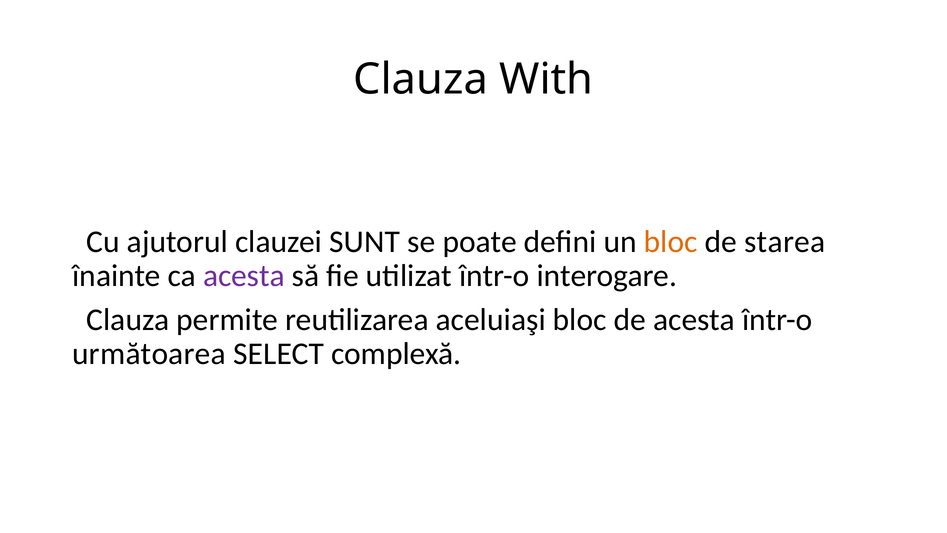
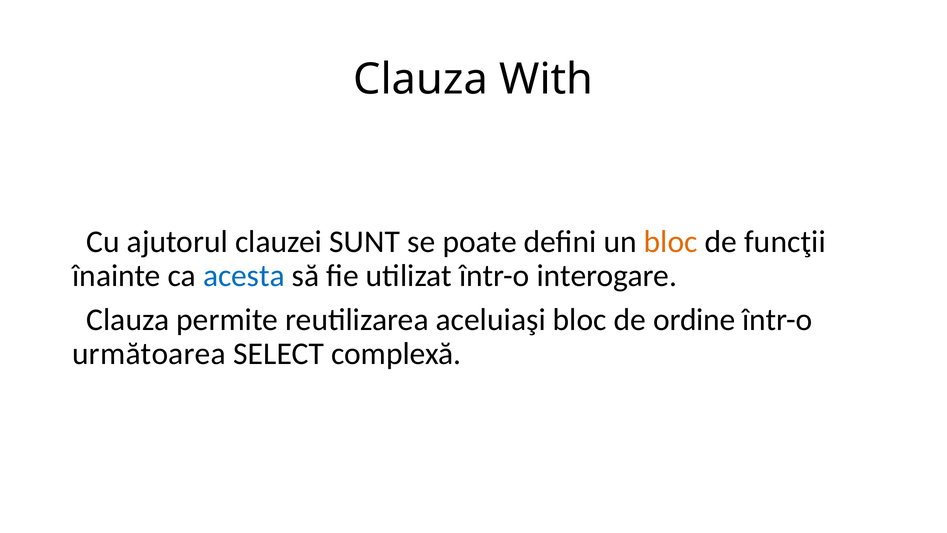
starea: starea -> funcţii
acesta at (244, 276) colour: purple -> blue
de acesta: acesta -> ordine
